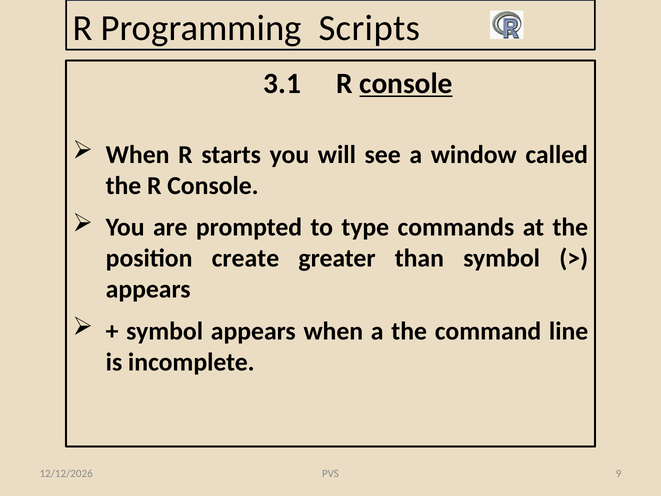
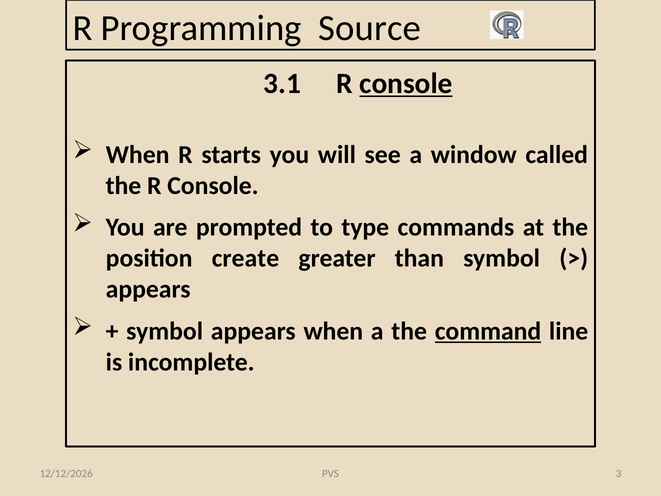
Scripts: Scripts -> Source
command underline: none -> present
9: 9 -> 3
